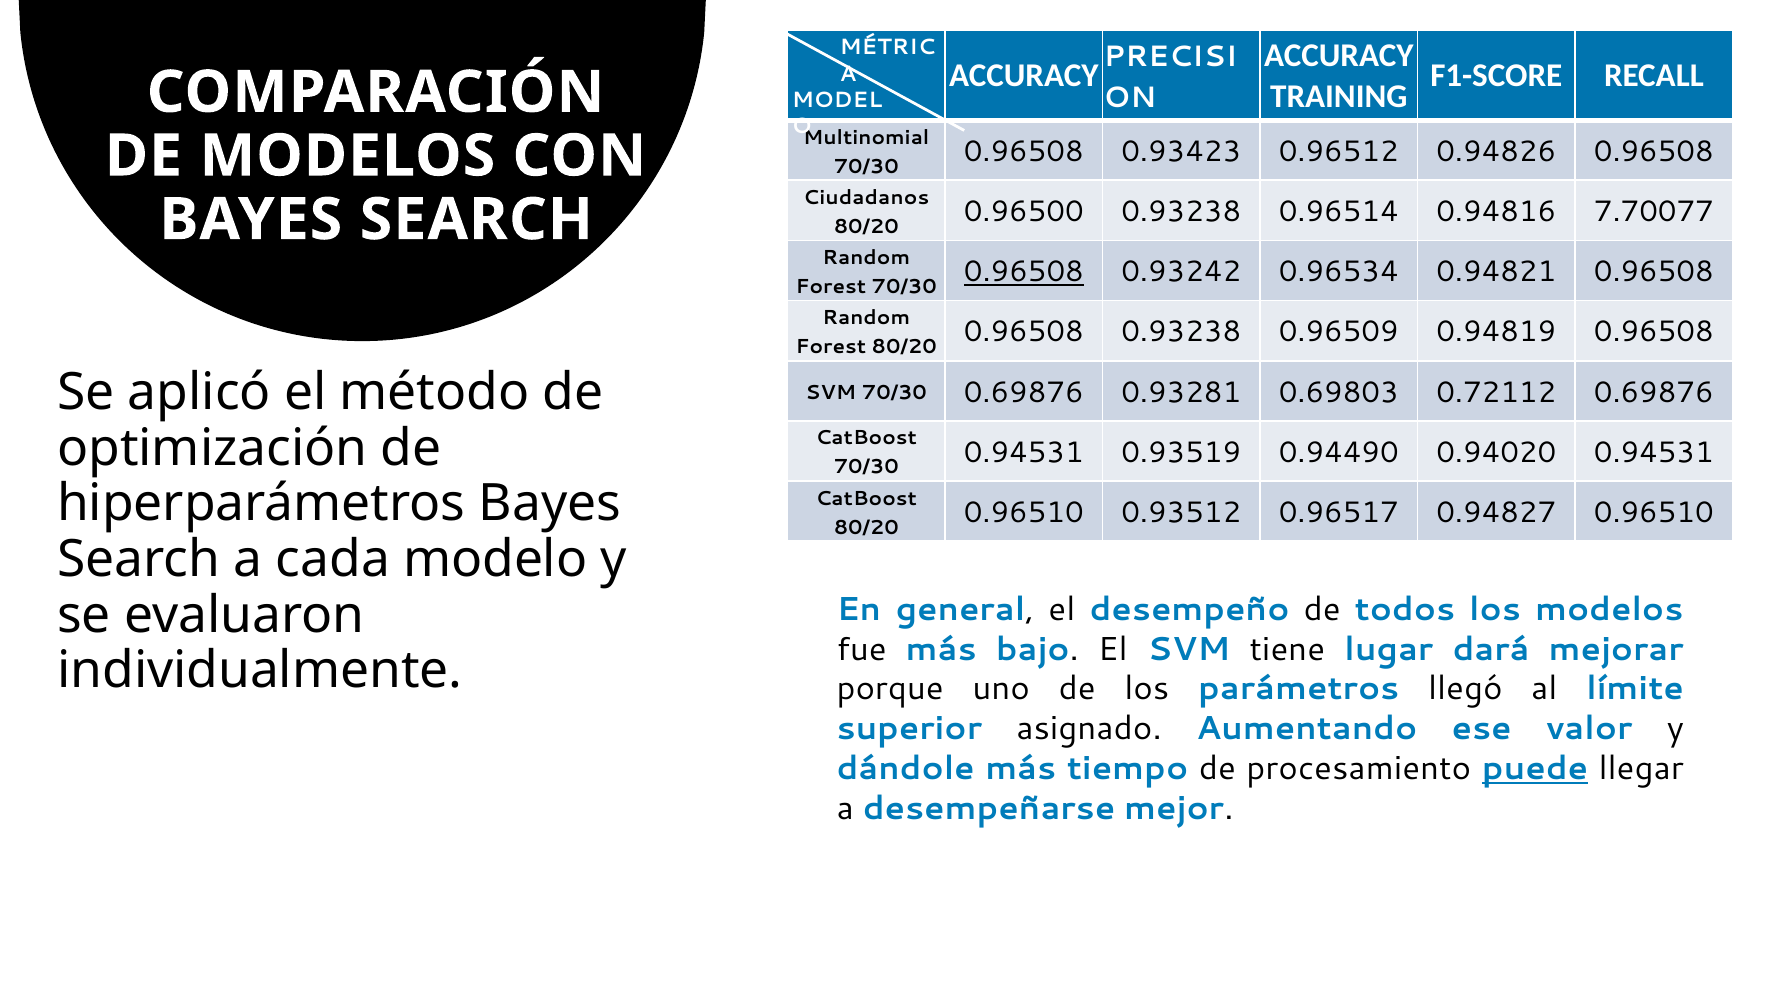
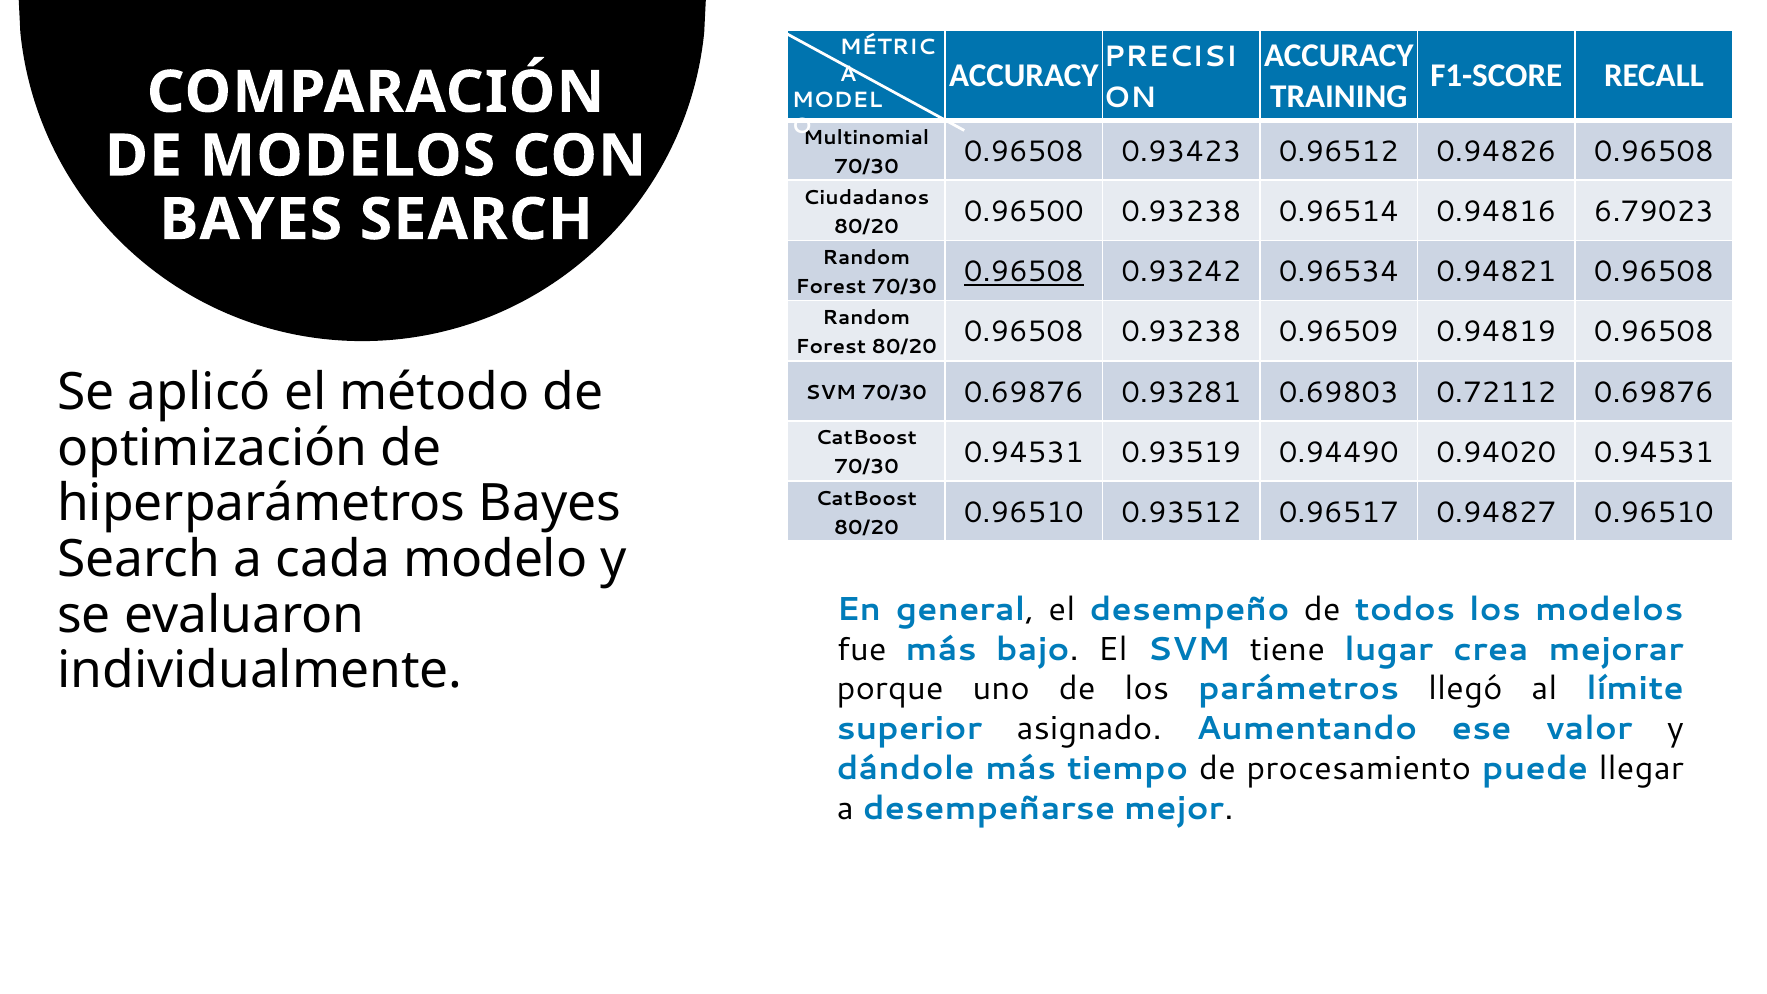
7.70077: 7.70077 -> 6.79023
dará: dará -> crea
puede underline: present -> none
